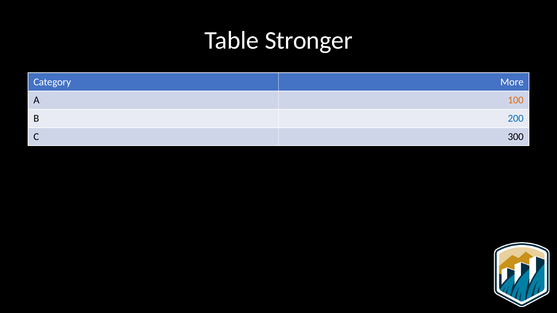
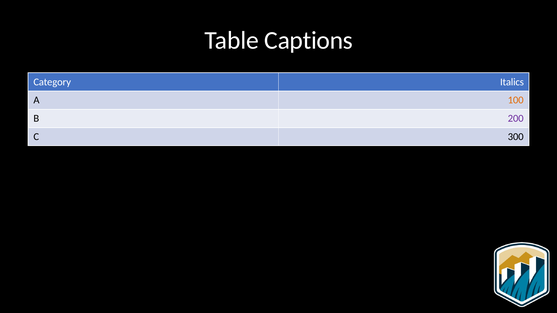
Stronger: Stronger -> Captions
More: More -> Italics
200 colour: blue -> purple
